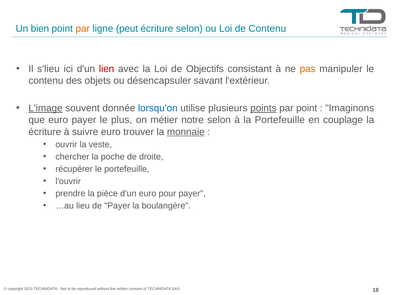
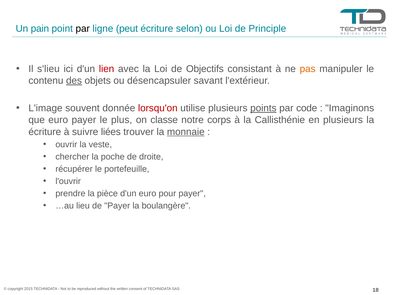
bien: bien -> pain
par at (83, 29) colour: orange -> black
de Contenu: Contenu -> Principle
des underline: none -> present
L'image underline: present -> none
lorsqu'on colour: blue -> red
par point: point -> code
métier: métier -> classe
notre selon: selon -> corps
la Portefeuille: Portefeuille -> Callisthénie
en couplage: couplage -> plusieurs
suivre euro: euro -> liées
